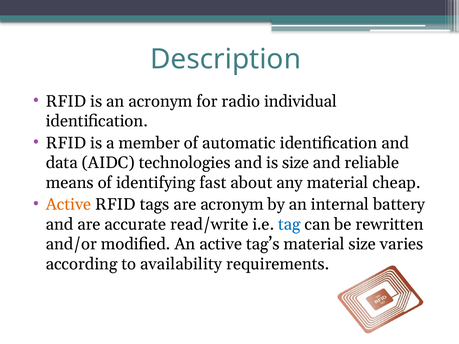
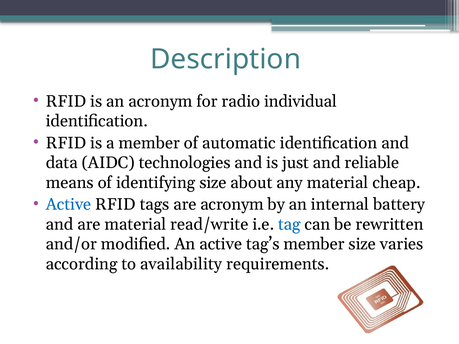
is size: size -> just
identifying fast: fast -> size
Active at (69, 205) colour: orange -> blue
are accurate: accurate -> material
tag’s material: material -> member
